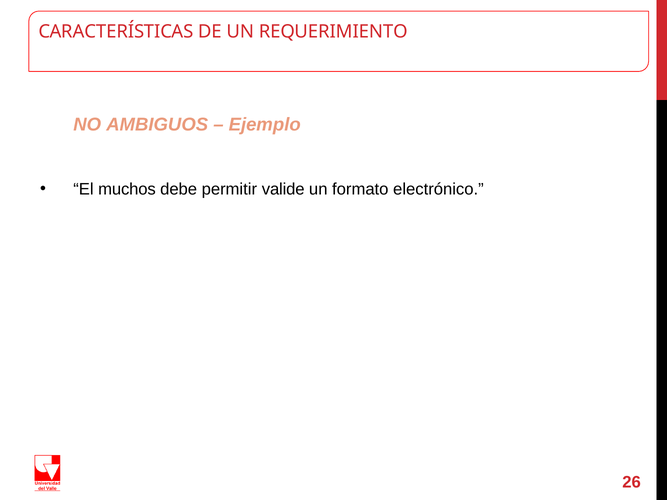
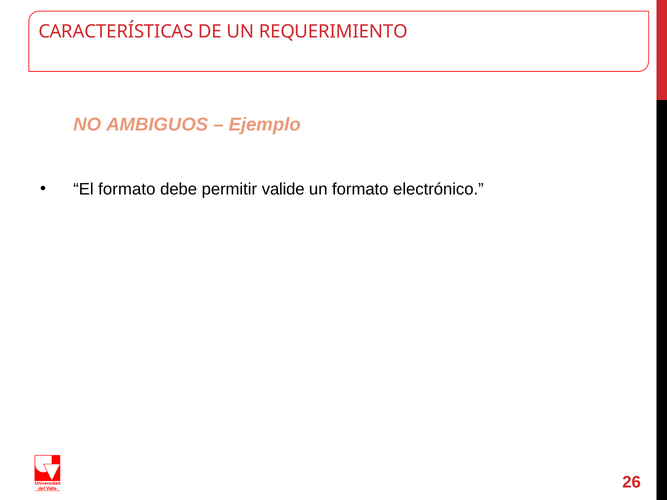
El muchos: muchos -> formato
